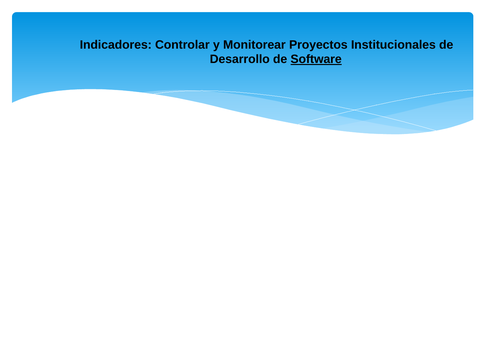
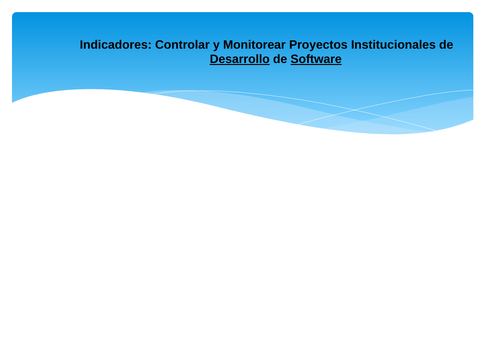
Desarrollo underline: none -> present
